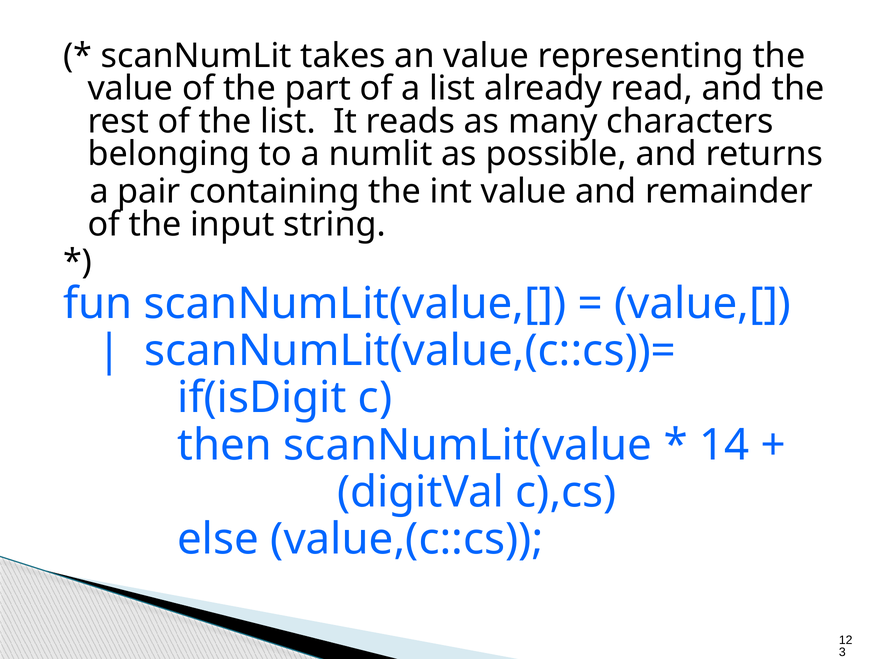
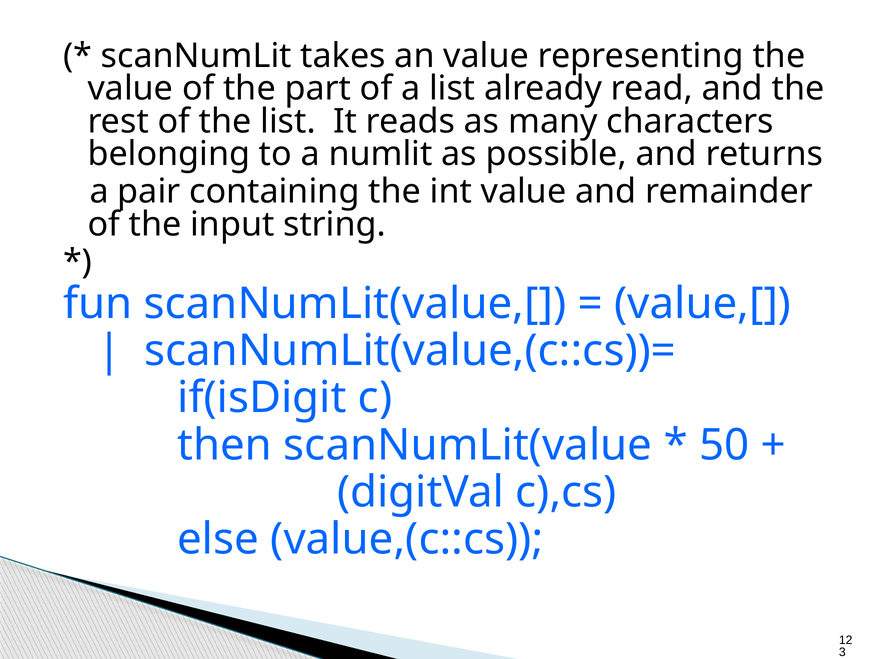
14: 14 -> 50
